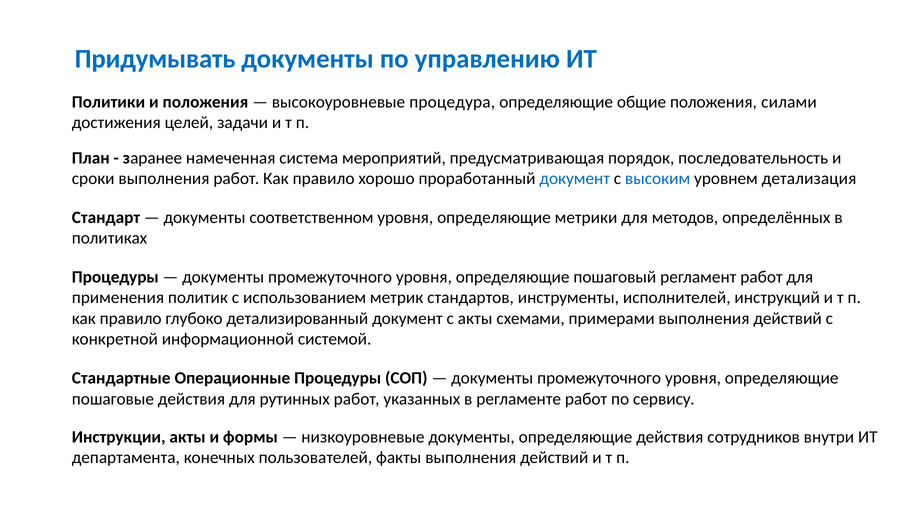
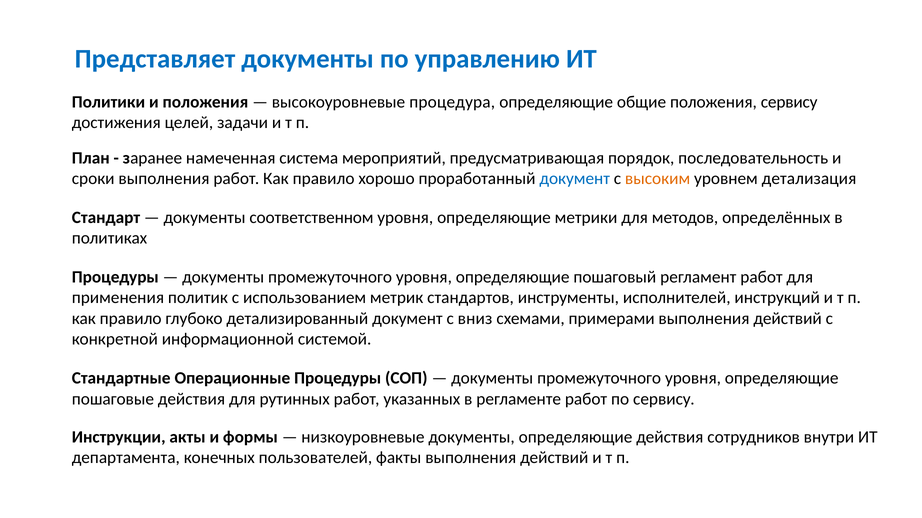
Придумывать: Придумывать -> Представляет
положения силами: силами -> сервису
высоким colour: blue -> orange
с акты: акты -> вниз
